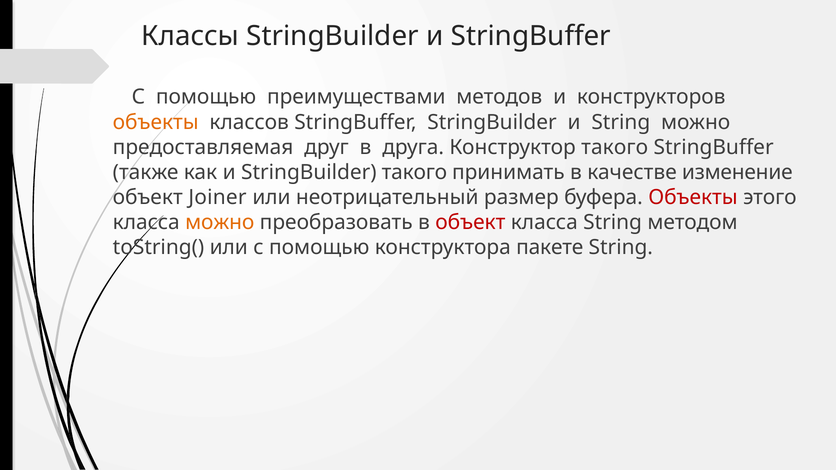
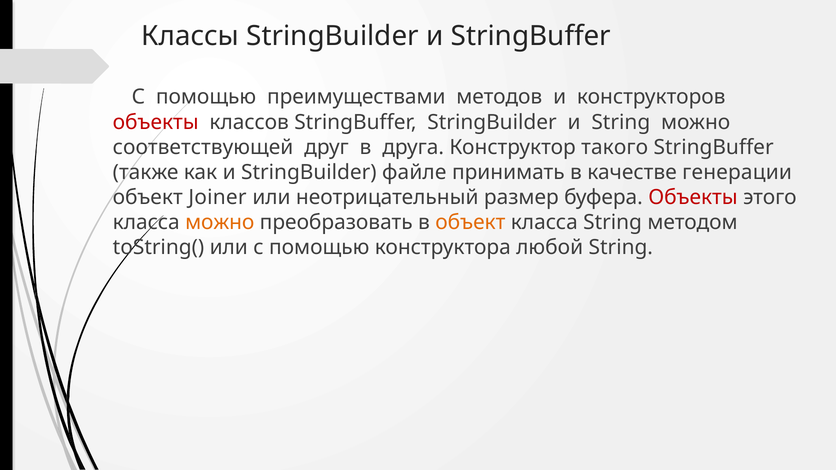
объекты at (156, 122) colour: orange -> red
предоставляемая: предоставляемая -> соответствующей
StringBuilder такого: такого -> файле
изменение: изменение -> генерации
объект at (470, 223) colour: red -> orange
пакете: пакете -> любой
